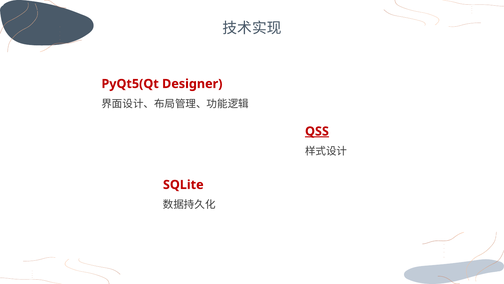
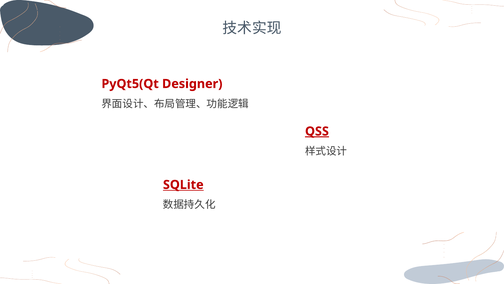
SQLite underline: none -> present
